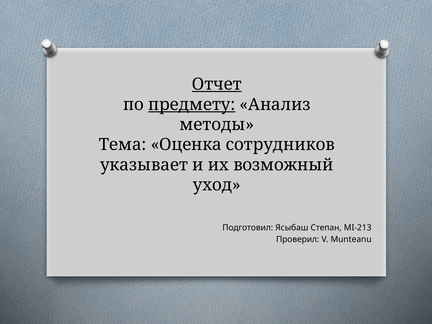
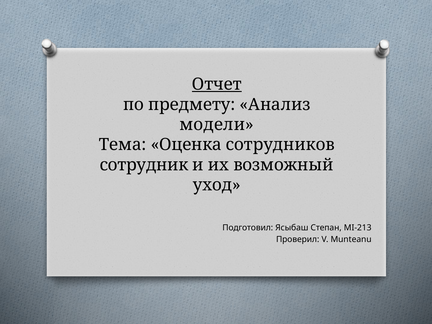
предмету underline: present -> none
методы: методы -> модели
указывает: указывает -> сотрудник
